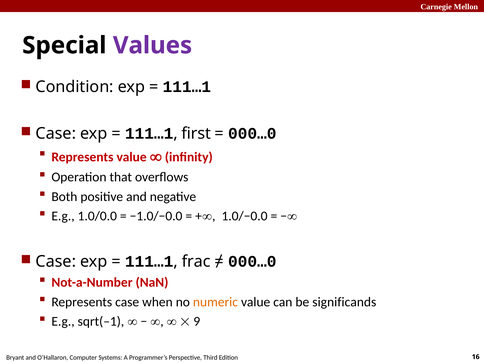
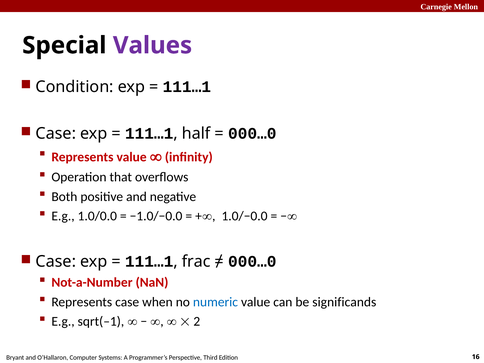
first: first -> half
numeric colour: orange -> blue
9: 9 -> 2
